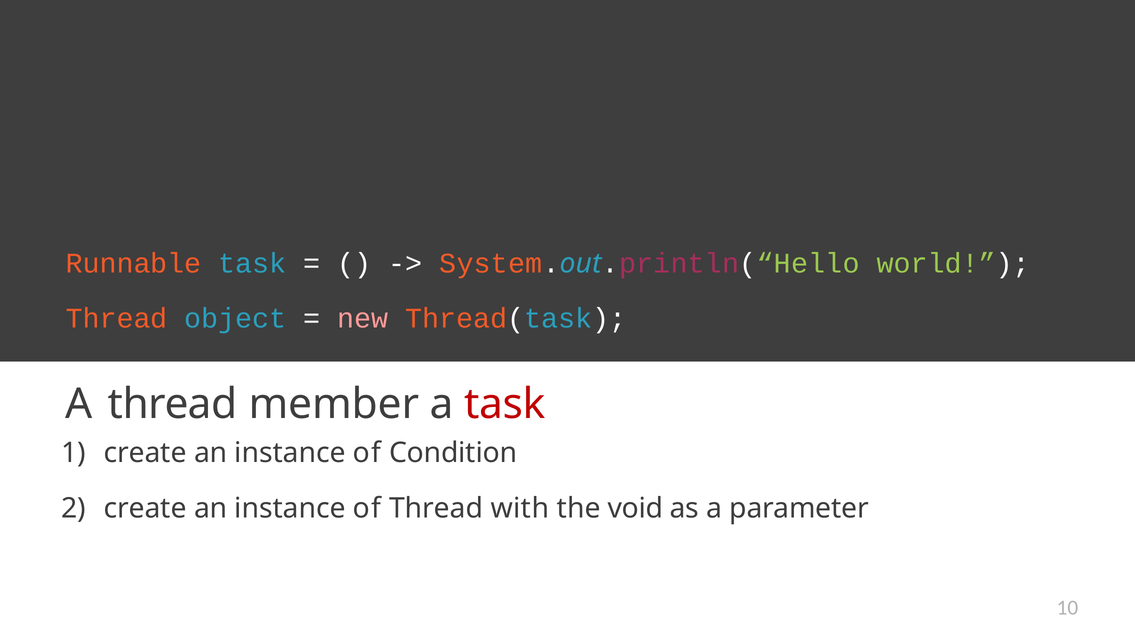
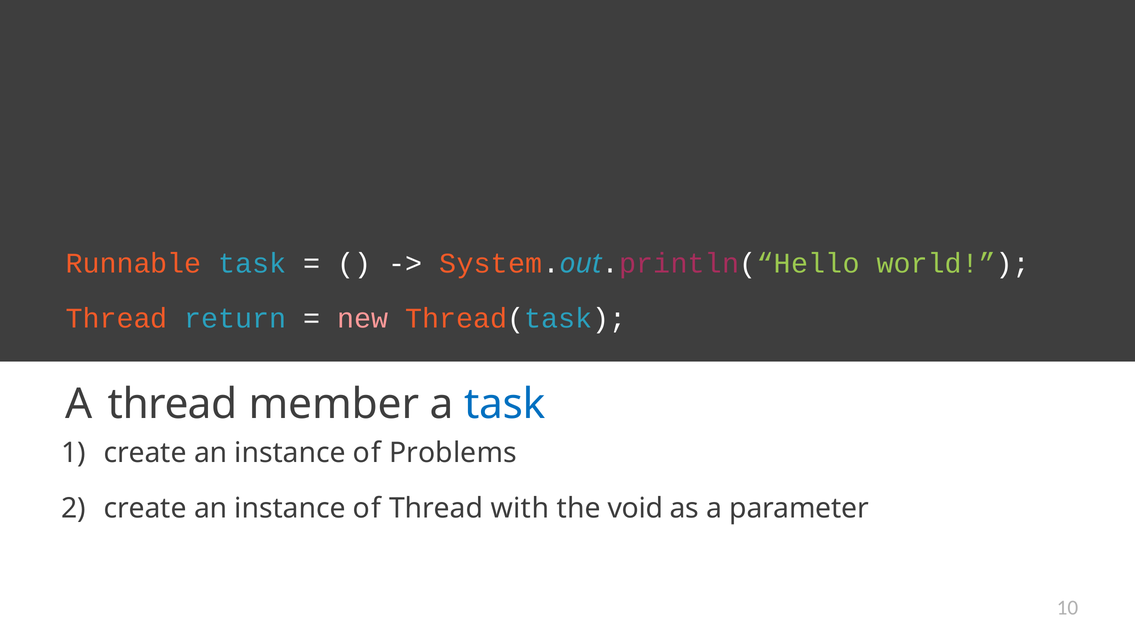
object: object -> return
task at (505, 404) colour: red -> blue
Condition: Condition -> Problems
